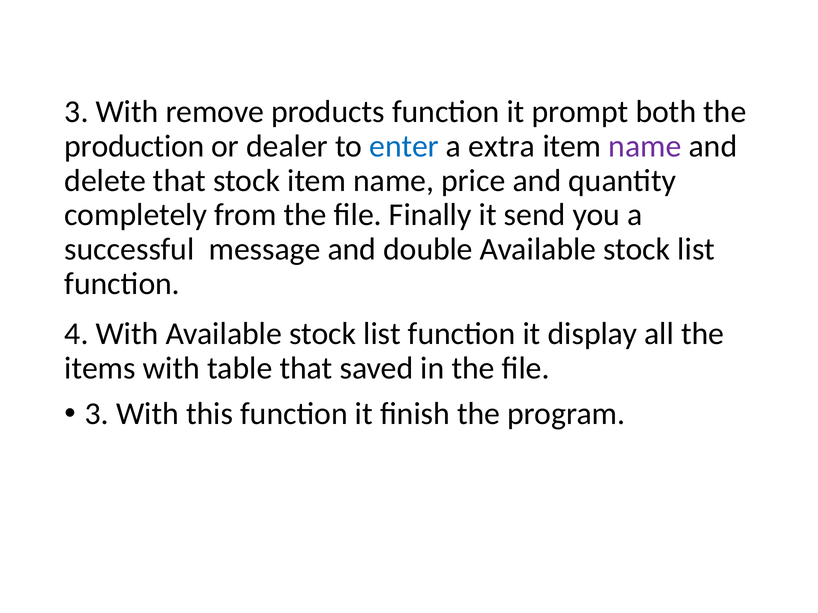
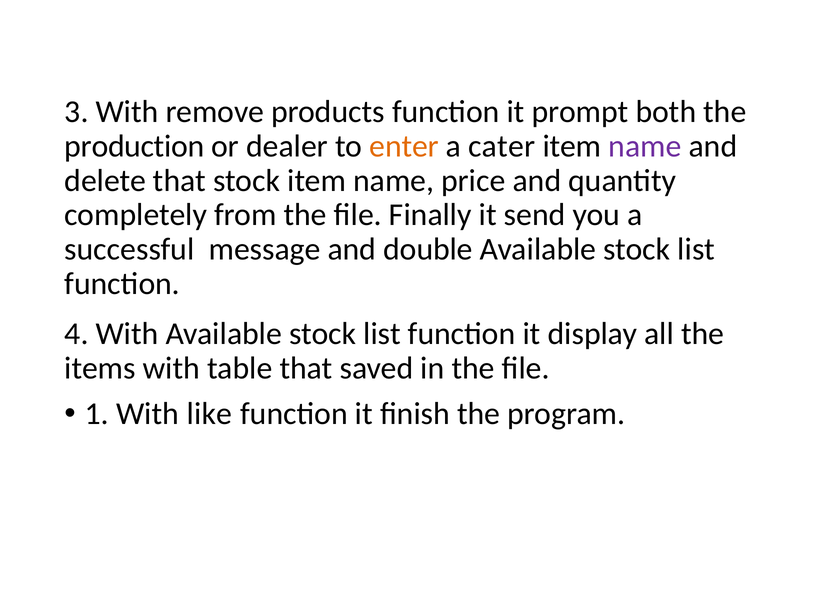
enter colour: blue -> orange
extra: extra -> cater
3 at (97, 414): 3 -> 1
this: this -> like
